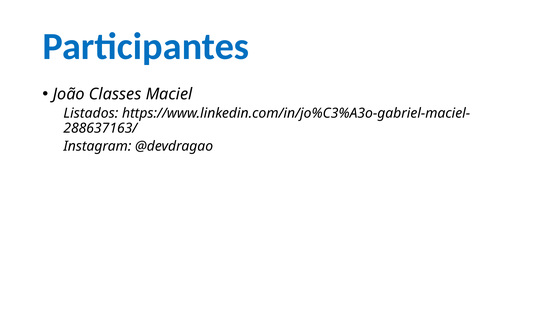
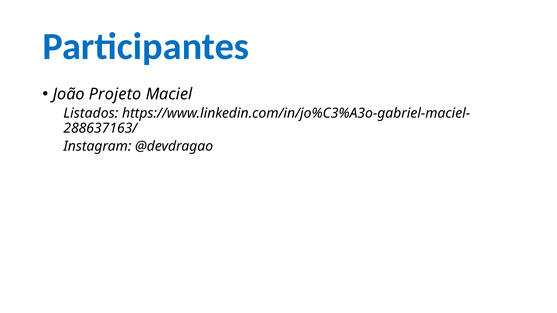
Classes: Classes -> Projeto
